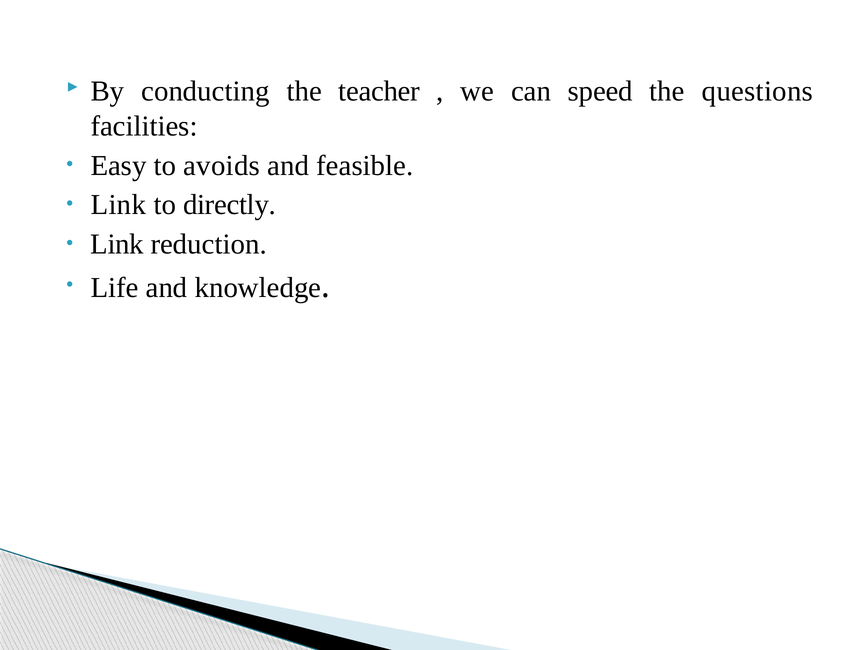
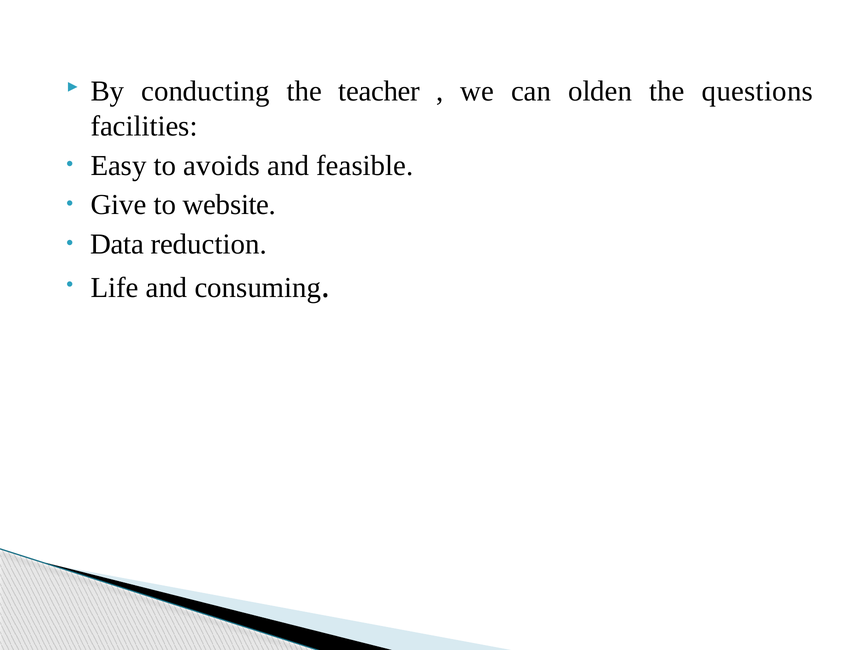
speed: speed -> olden
Link at (118, 205): Link -> Give
directly: directly -> website
Link at (117, 244): Link -> Data
knowledge: knowledge -> consuming
